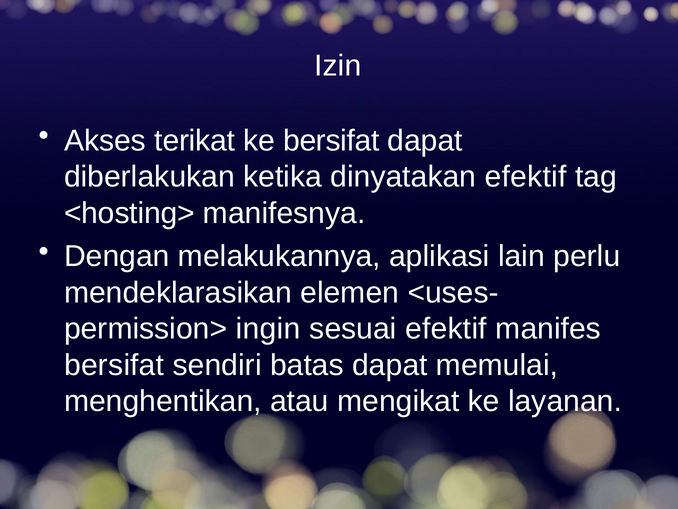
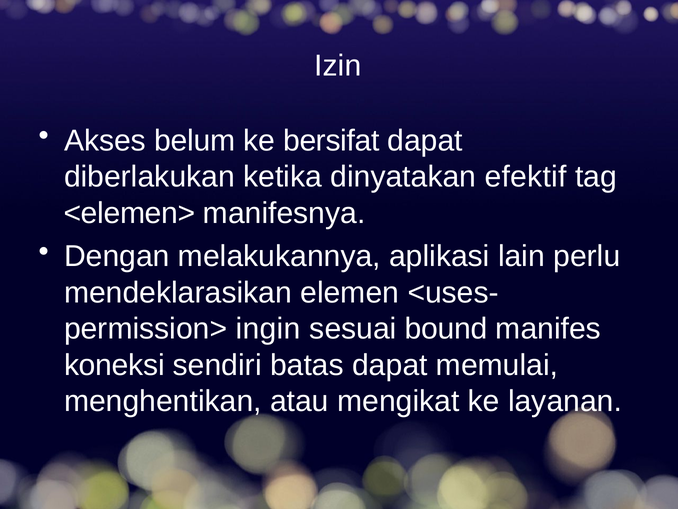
terikat: terikat -> belum
<hosting>: <hosting> -> <elemen>
sesuai efektif: efektif -> bound
bersifat at (114, 365): bersifat -> koneksi
